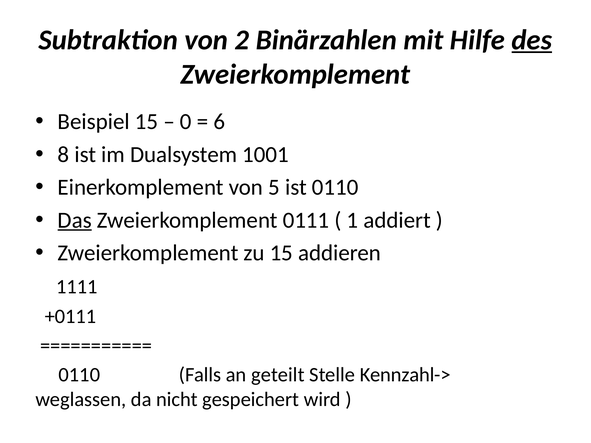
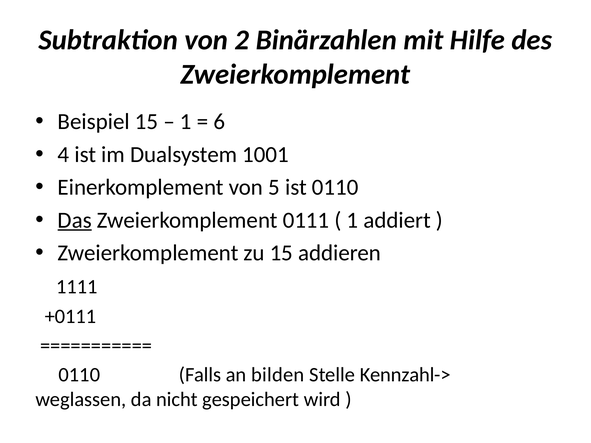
des underline: present -> none
0 at (186, 122): 0 -> 1
8: 8 -> 4
geteilt: geteilt -> bilden
